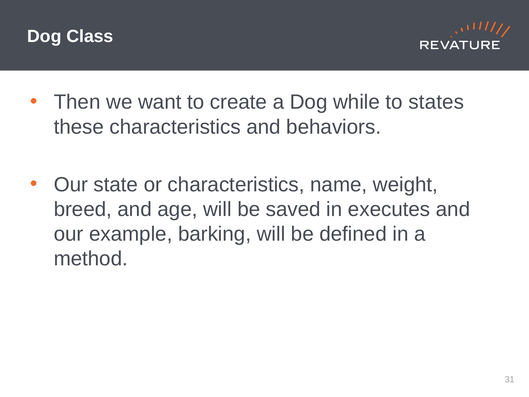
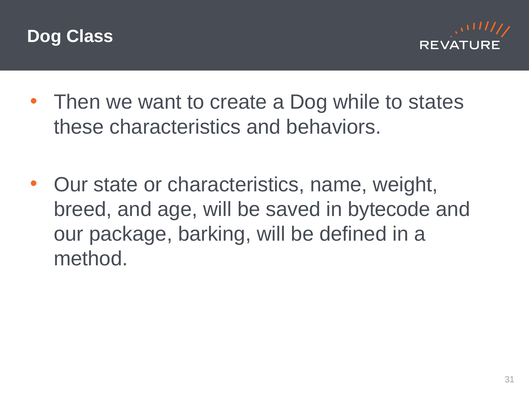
executes: executes -> bytecode
example: example -> package
